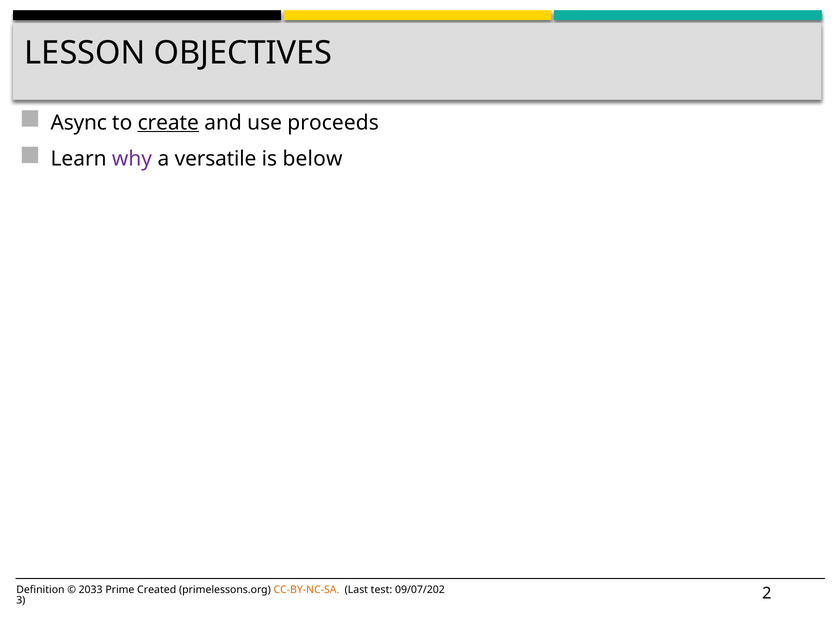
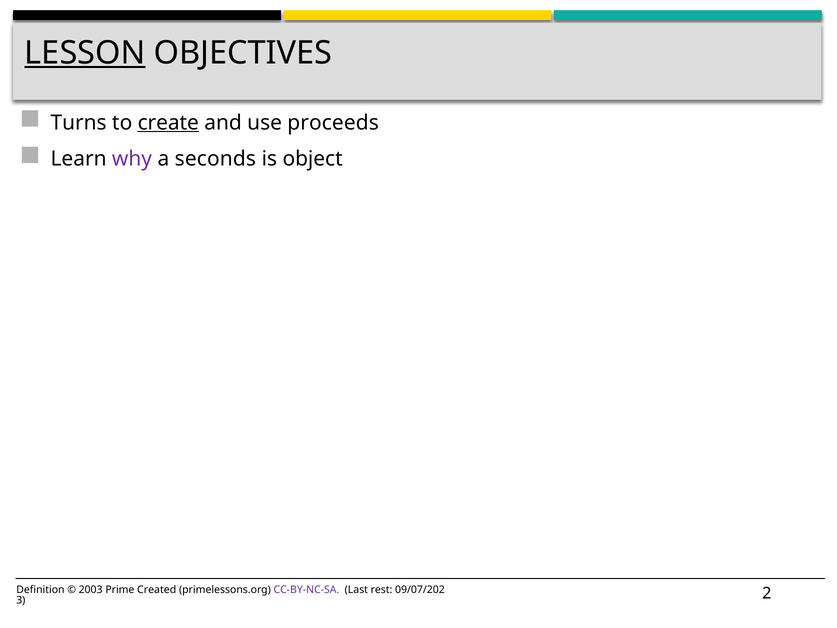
LESSON underline: none -> present
Async: Async -> Turns
versatile: versatile -> seconds
below: below -> object
2033: 2033 -> 2003
CC-BY-NC-SA colour: orange -> purple
test: test -> rest
